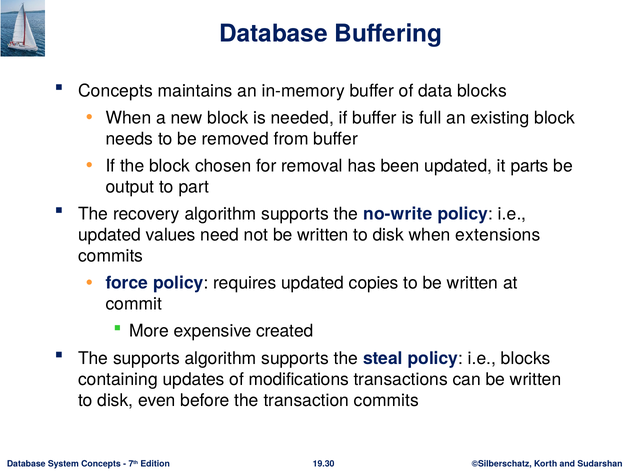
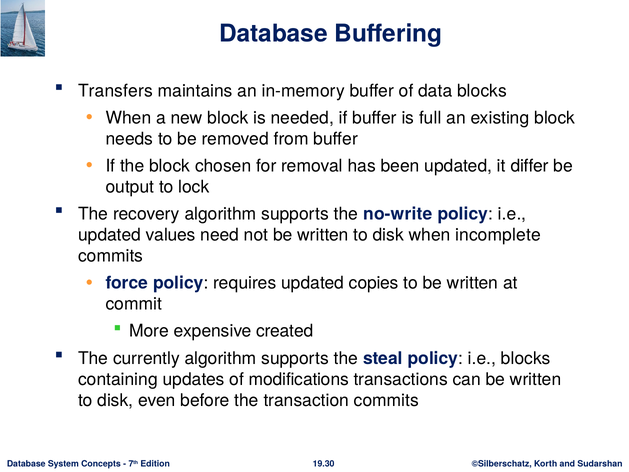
Concepts at (115, 91): Concepts -> Transfers
parts: parts -> differ
part: part -> lock
extensions: extensions -> incomplete
The supports: supports -> currently
